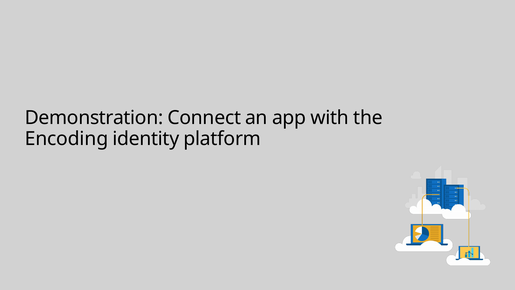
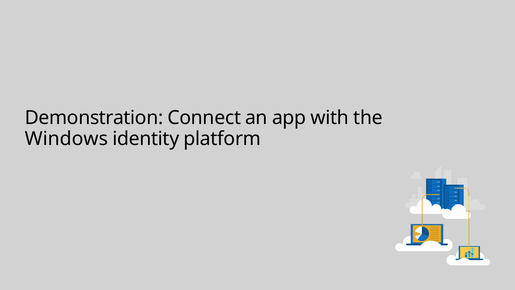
Encoding: Encoding -> Windows
